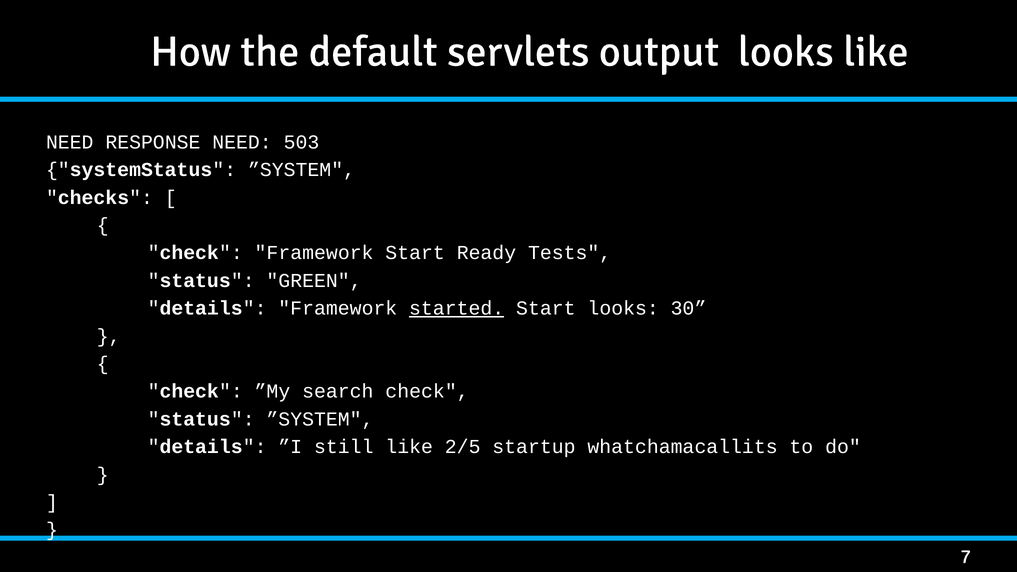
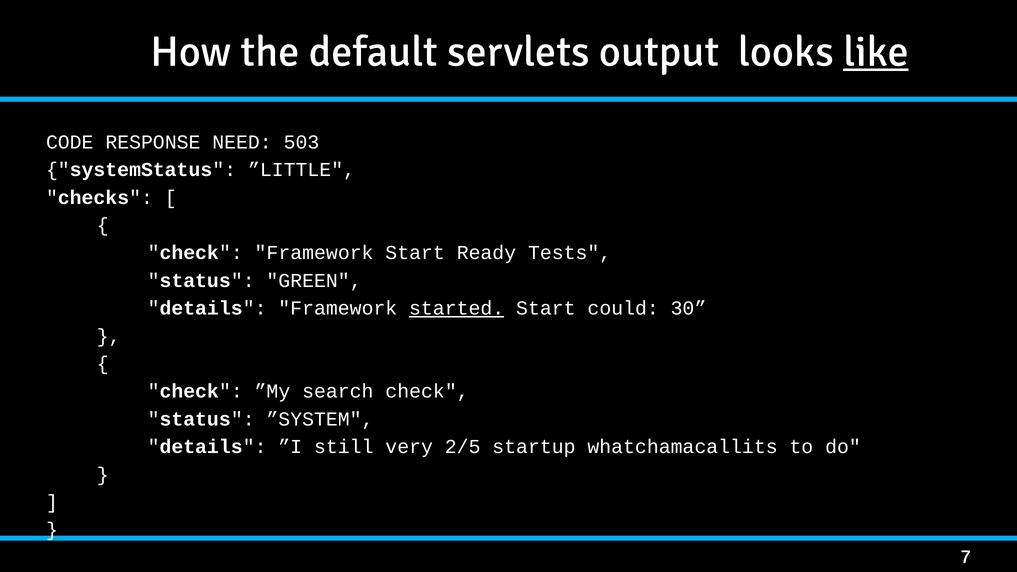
like at (876, 52) underline: none -> present
NEED at (70, 142): NEED -> CODE
systemStatus ”SYSTEM: ”SYSTEM -> ”LITTLE
Start looks: looks -> could
still like: like -> very
